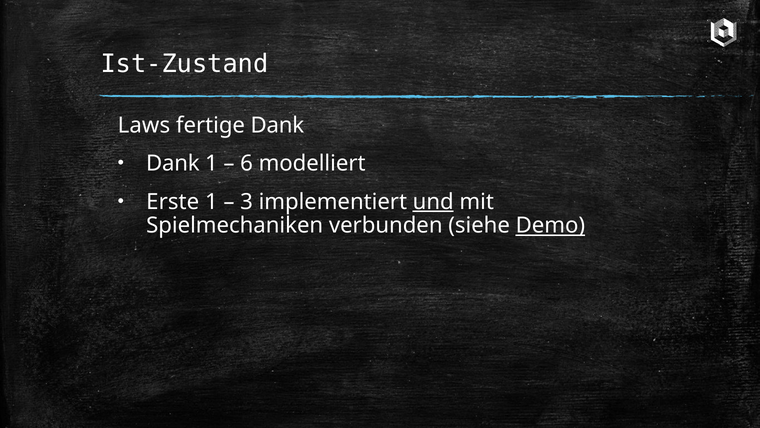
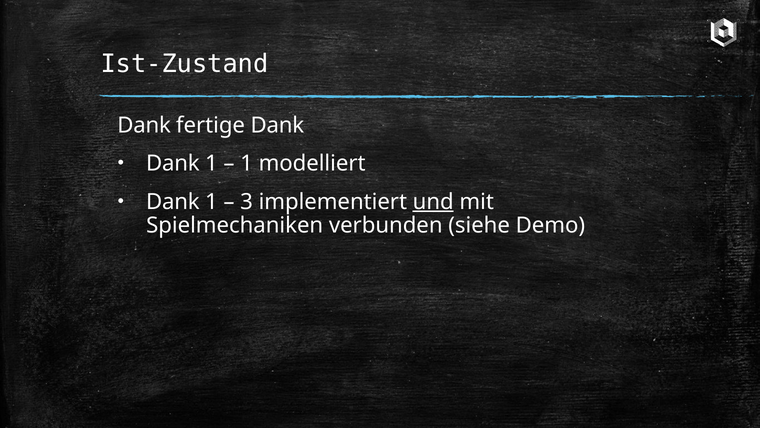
Laws at (144, 125): Laws -> Dank
6 at (247, 163): 6 -> 1
Erste at (173, 202): Erste -> Dank
Demo underline: present -> none
